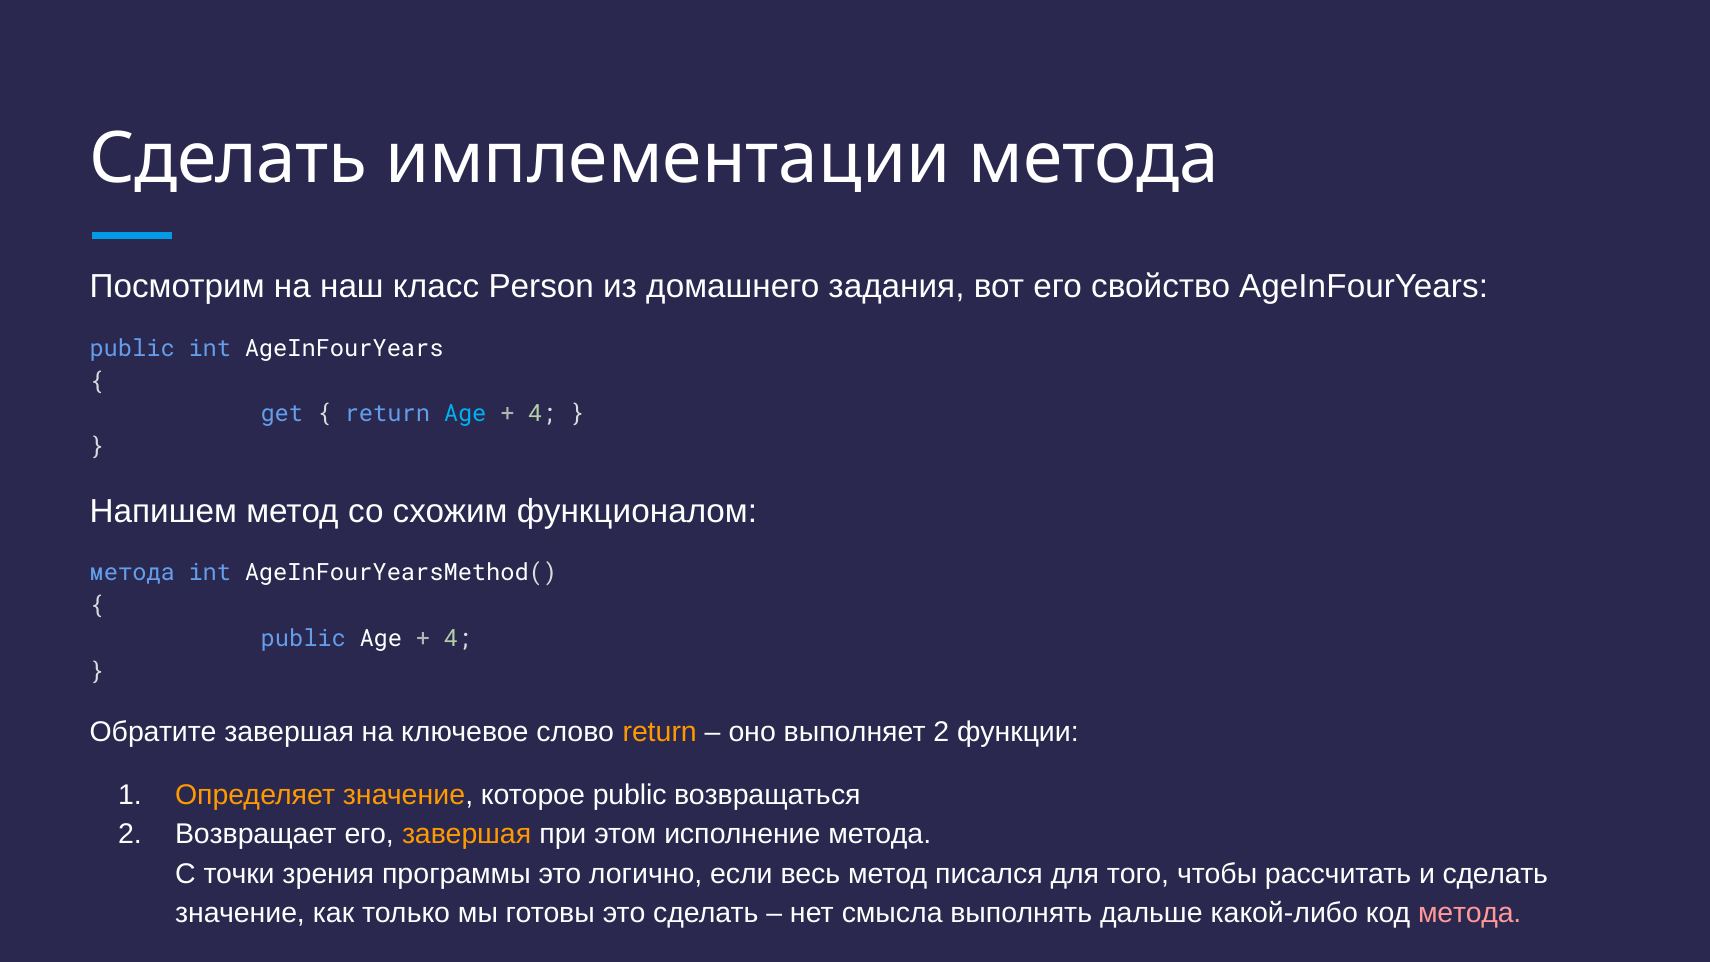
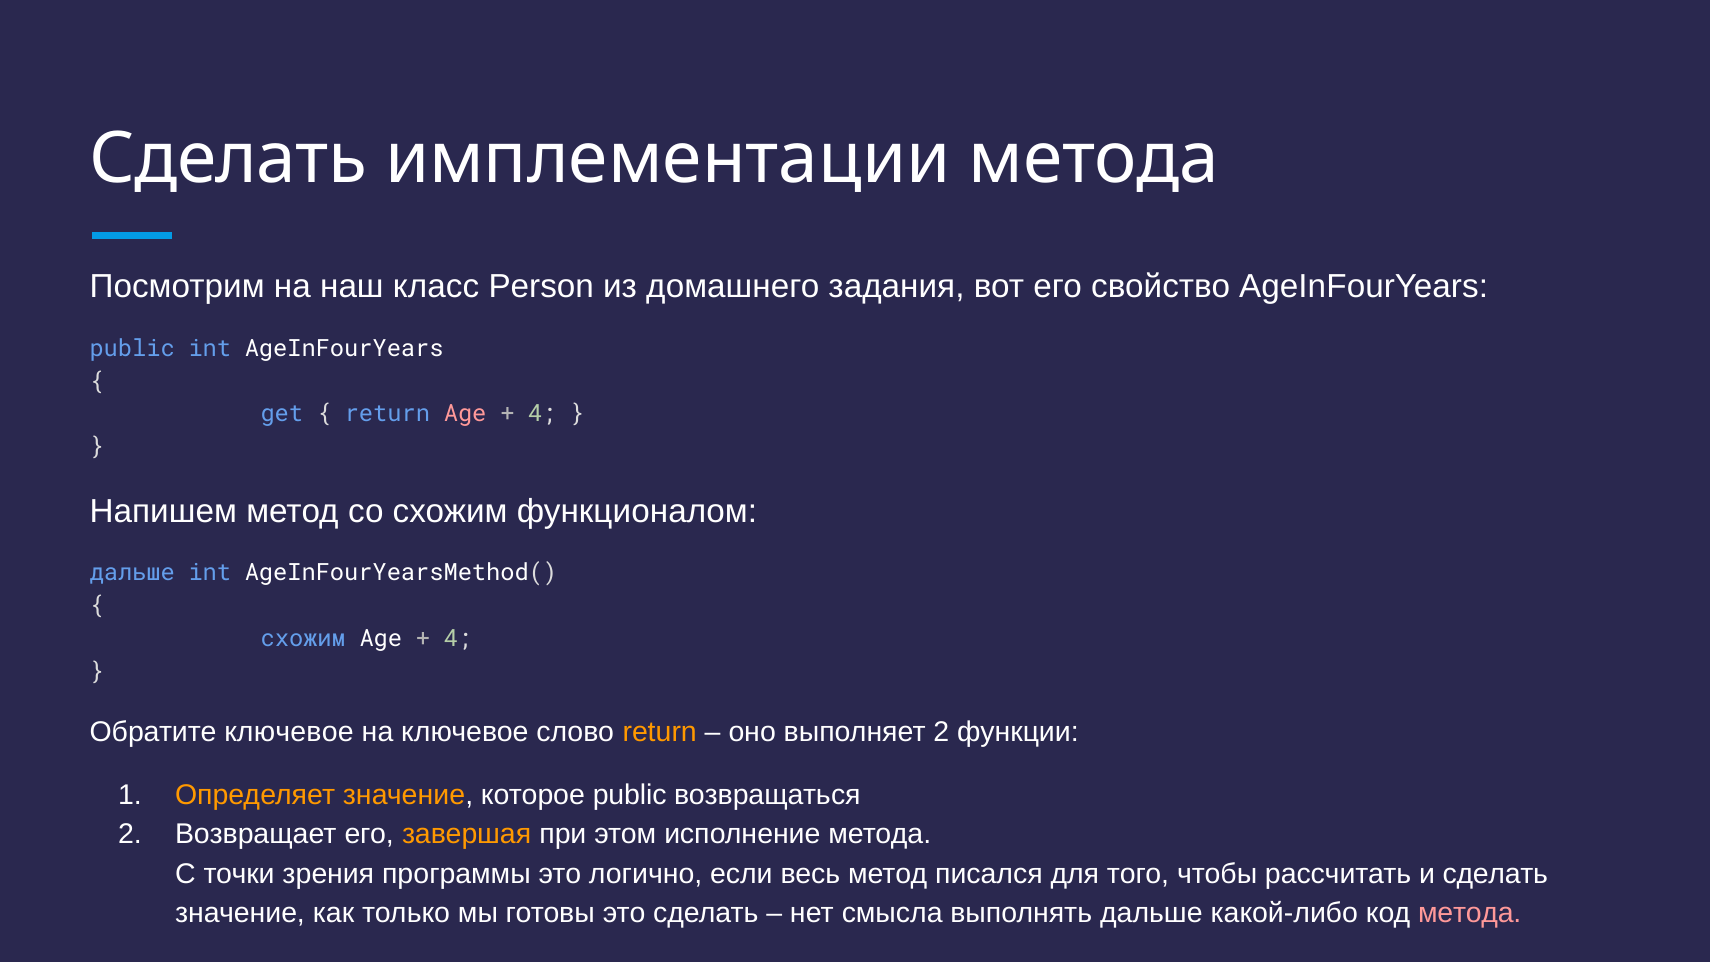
Age at (465, 414) colour: light blue -> pink
метода at (132, 573): метода -> дальше
public at (303, 639): public -> схожим
Обратите завершая: завершая -> ключевое
